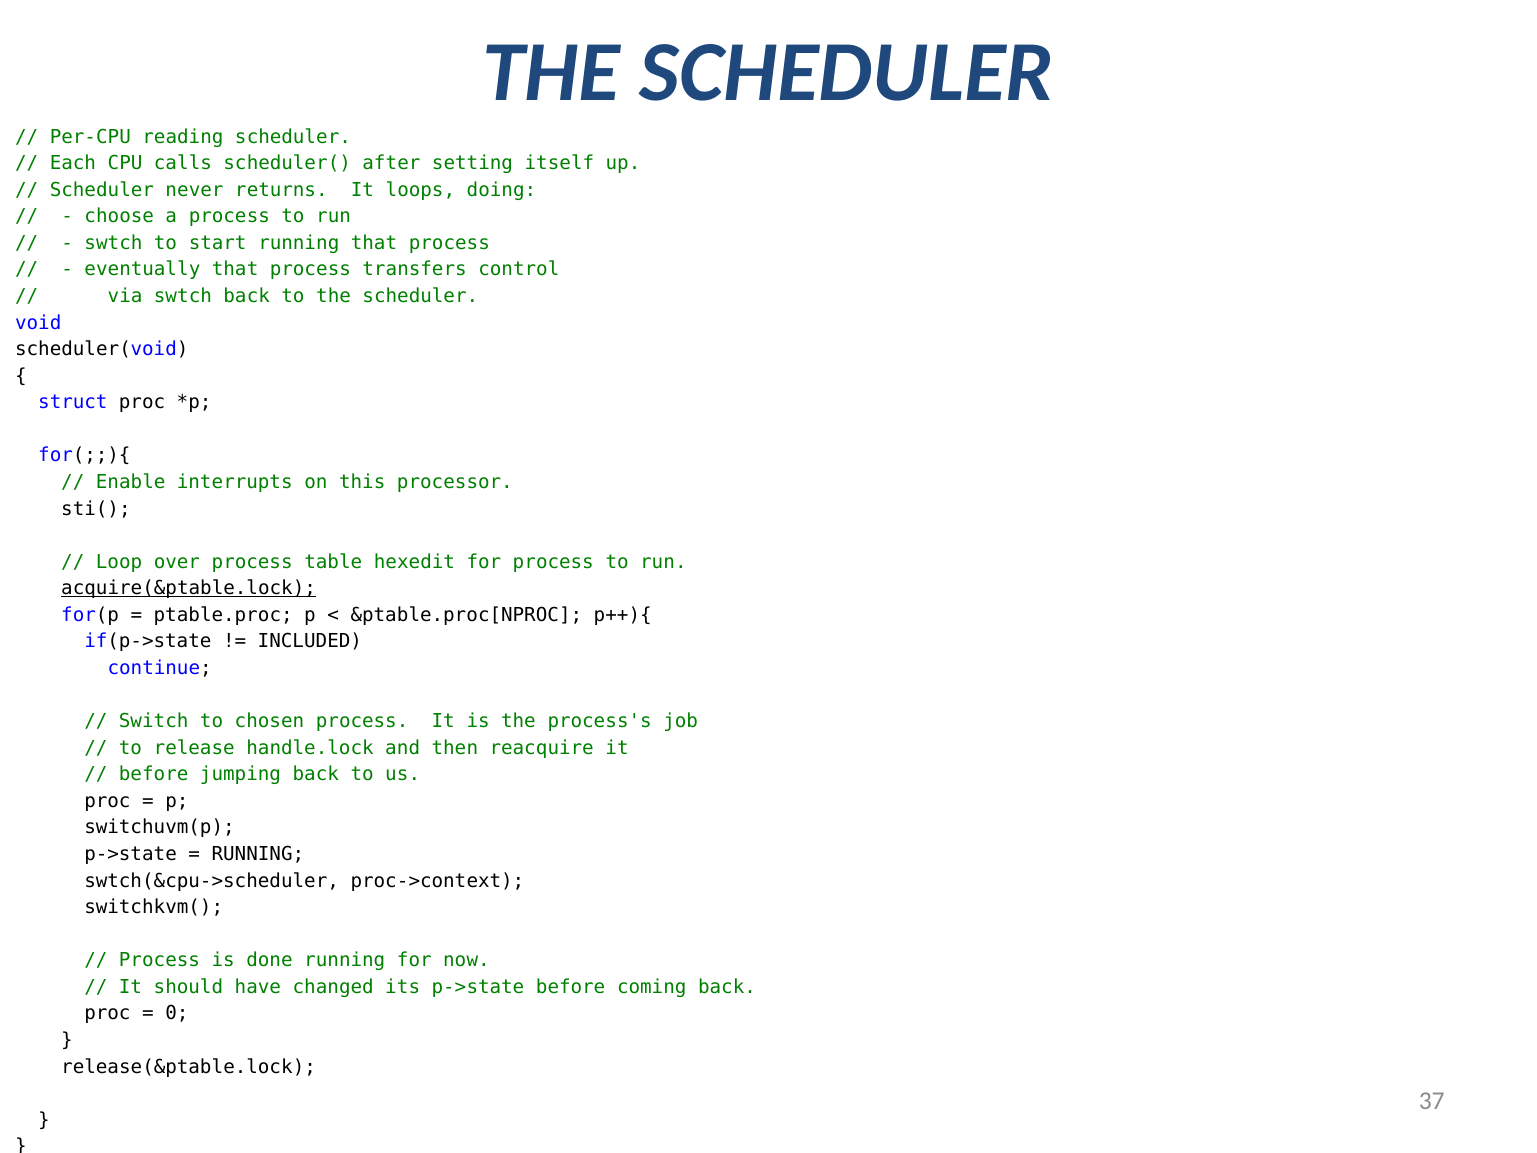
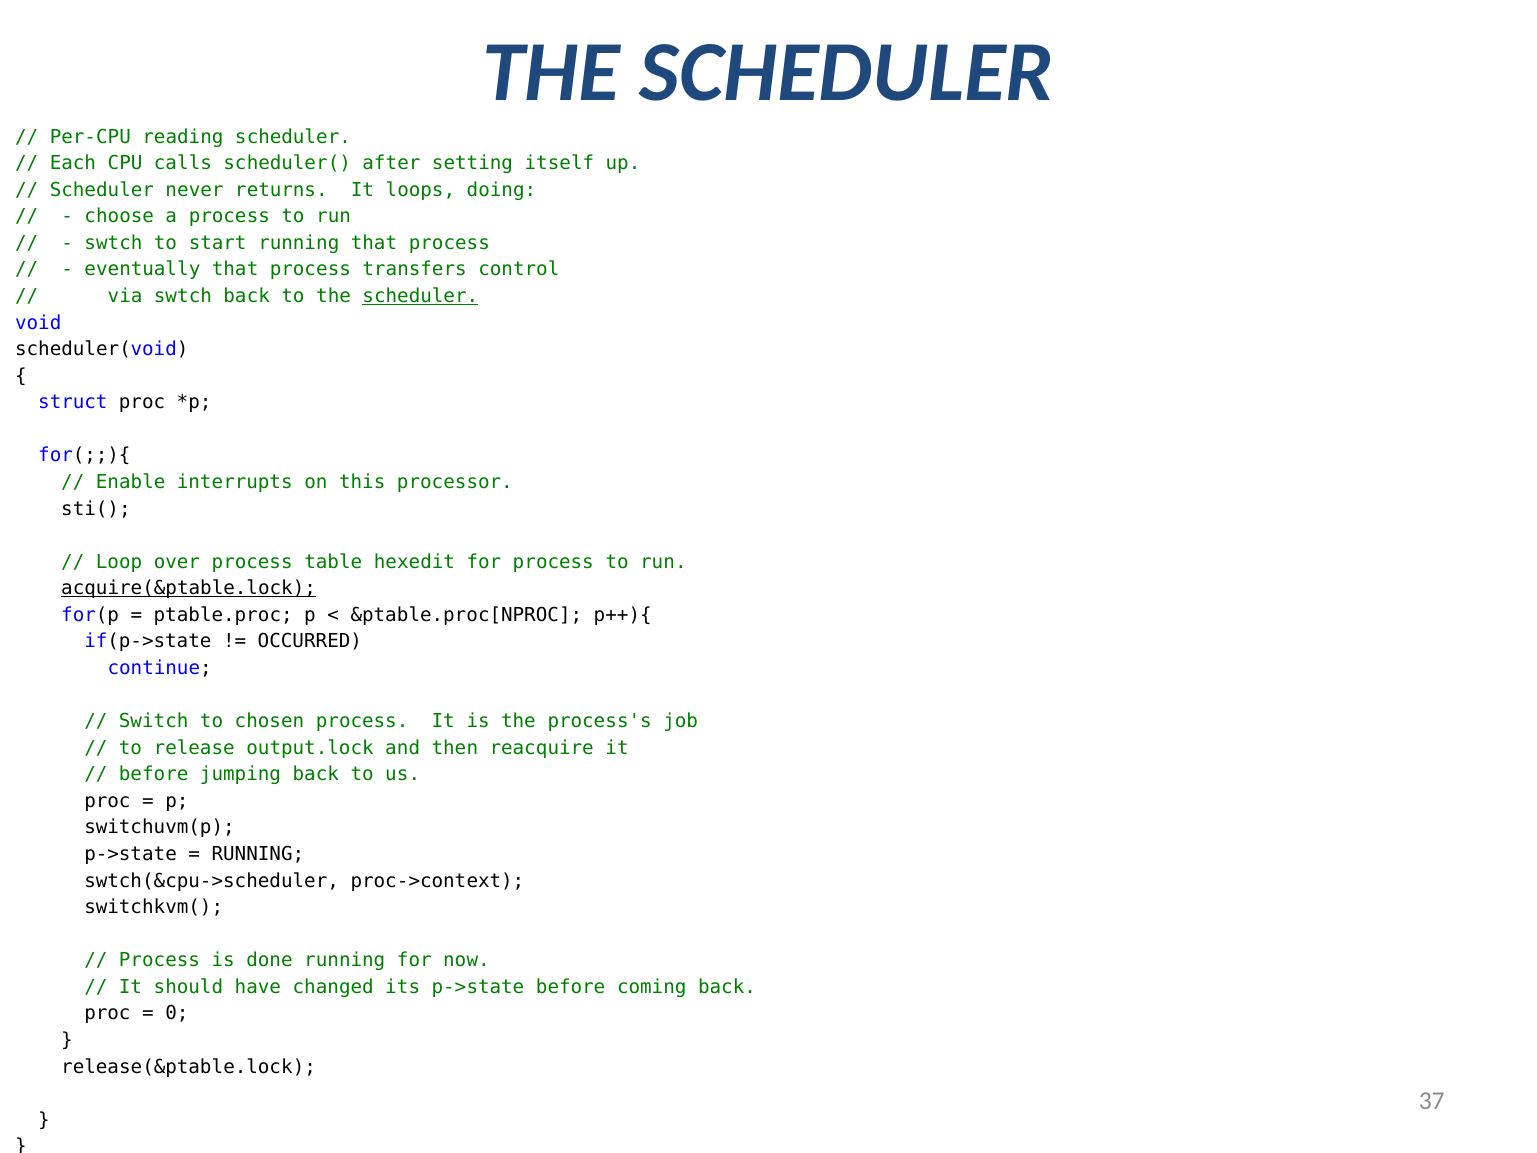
scheduler at (420, 296) underline: none -> present
INCLUDED: INCLUDED -> OCCURRED
handle.lock: handle.lock -> output.lock
